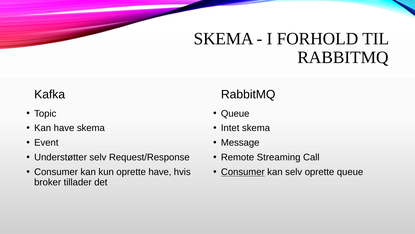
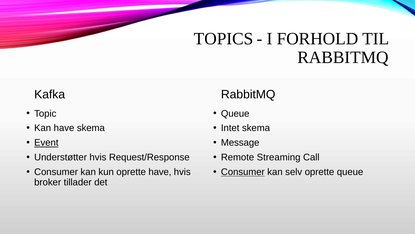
SKEMA at (224, 39): SKEMA -> TOPICS
Event underline: none -> present
Understøtter selv: selv -> hvis
